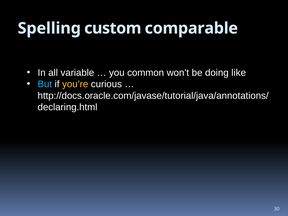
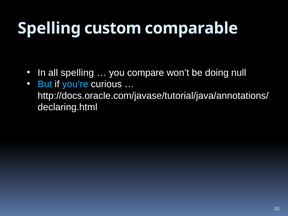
all variable: variable -> spelling
common: common -> compare
like: like -> null
you’re colour: yellow -> light blue
